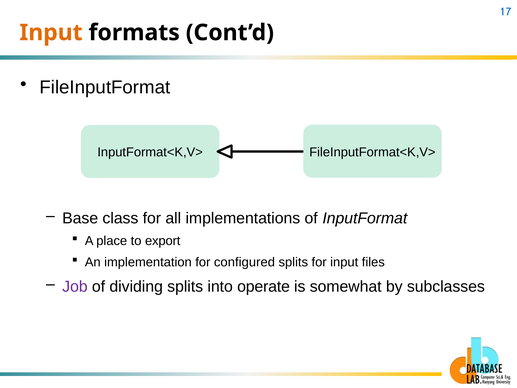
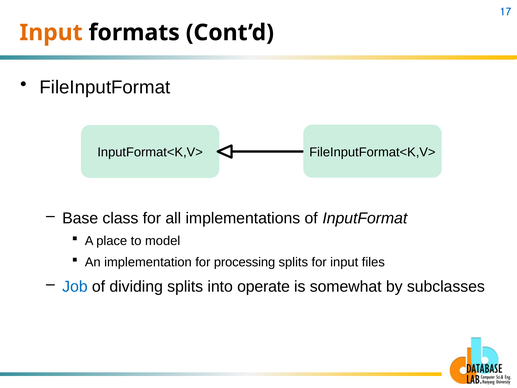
export: export -> model
configured: configured -> processing
Job colour: purple -> blue
